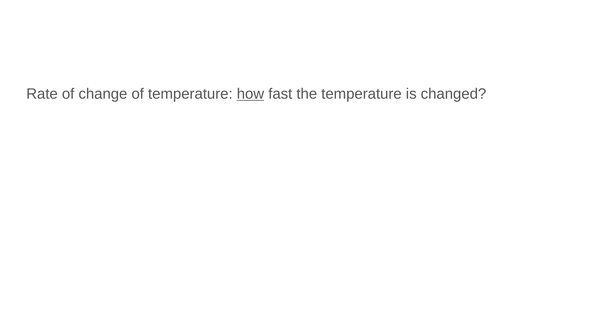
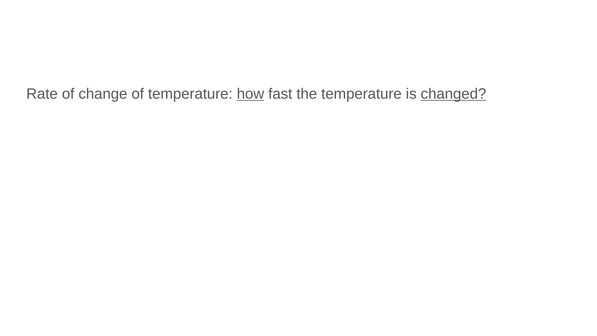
changed underline: none -> present
